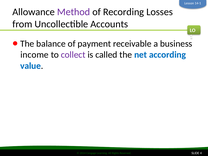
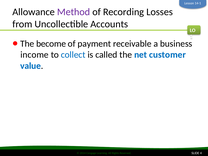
balance: balance -> become
collect colour: purple -> blue
according: according -> customer
